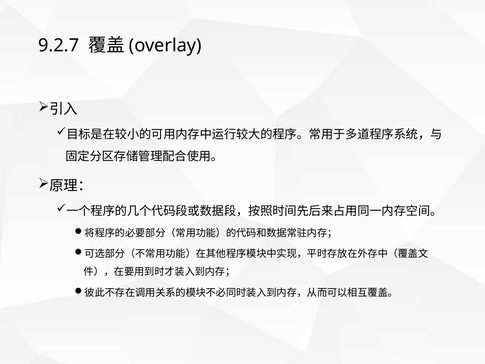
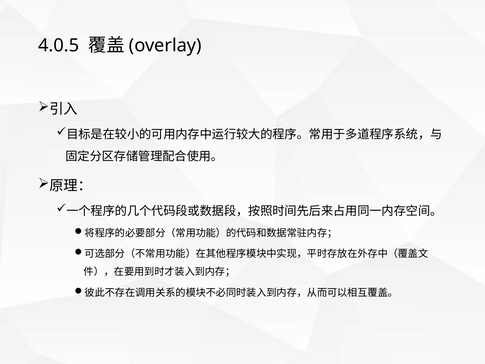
9.2.7: 9.2.7 -> 4.0.5
